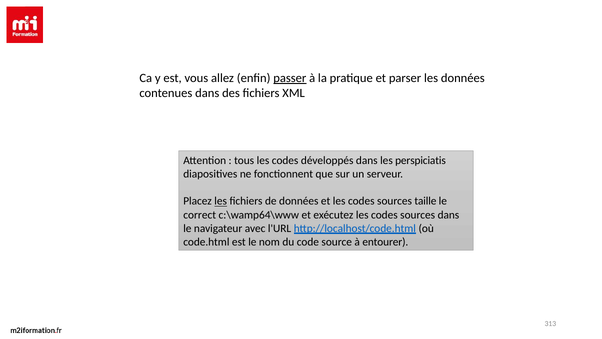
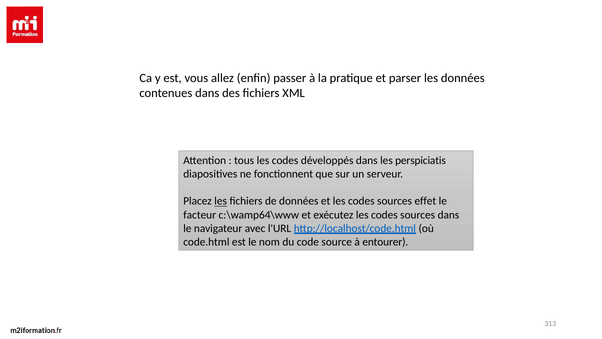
passer underline: present -> none
taille: taille -> effet
correct: correct -> facteur
